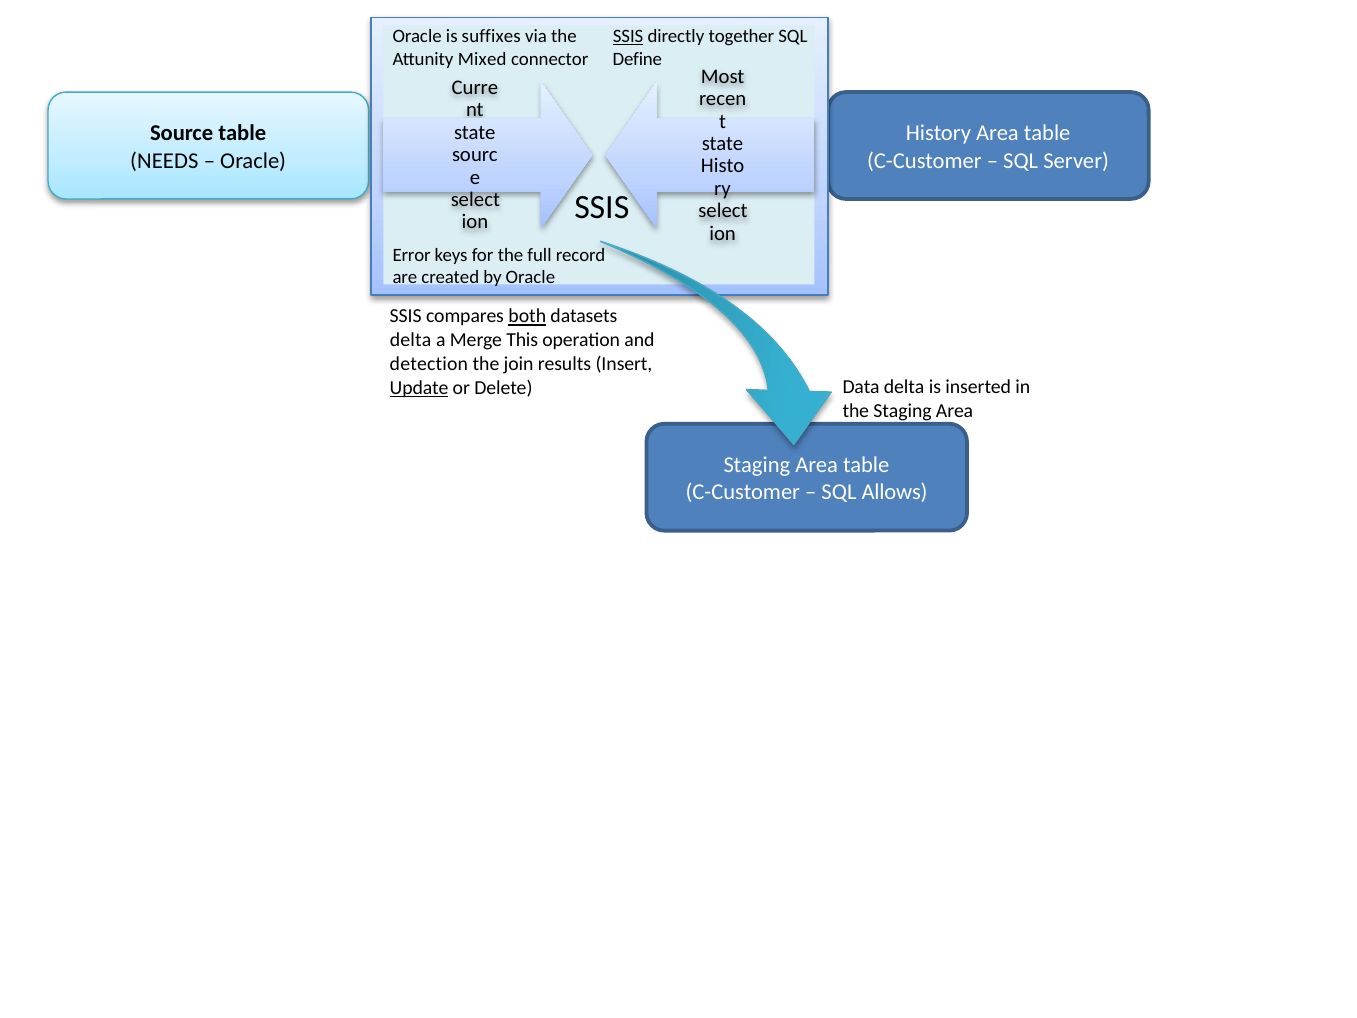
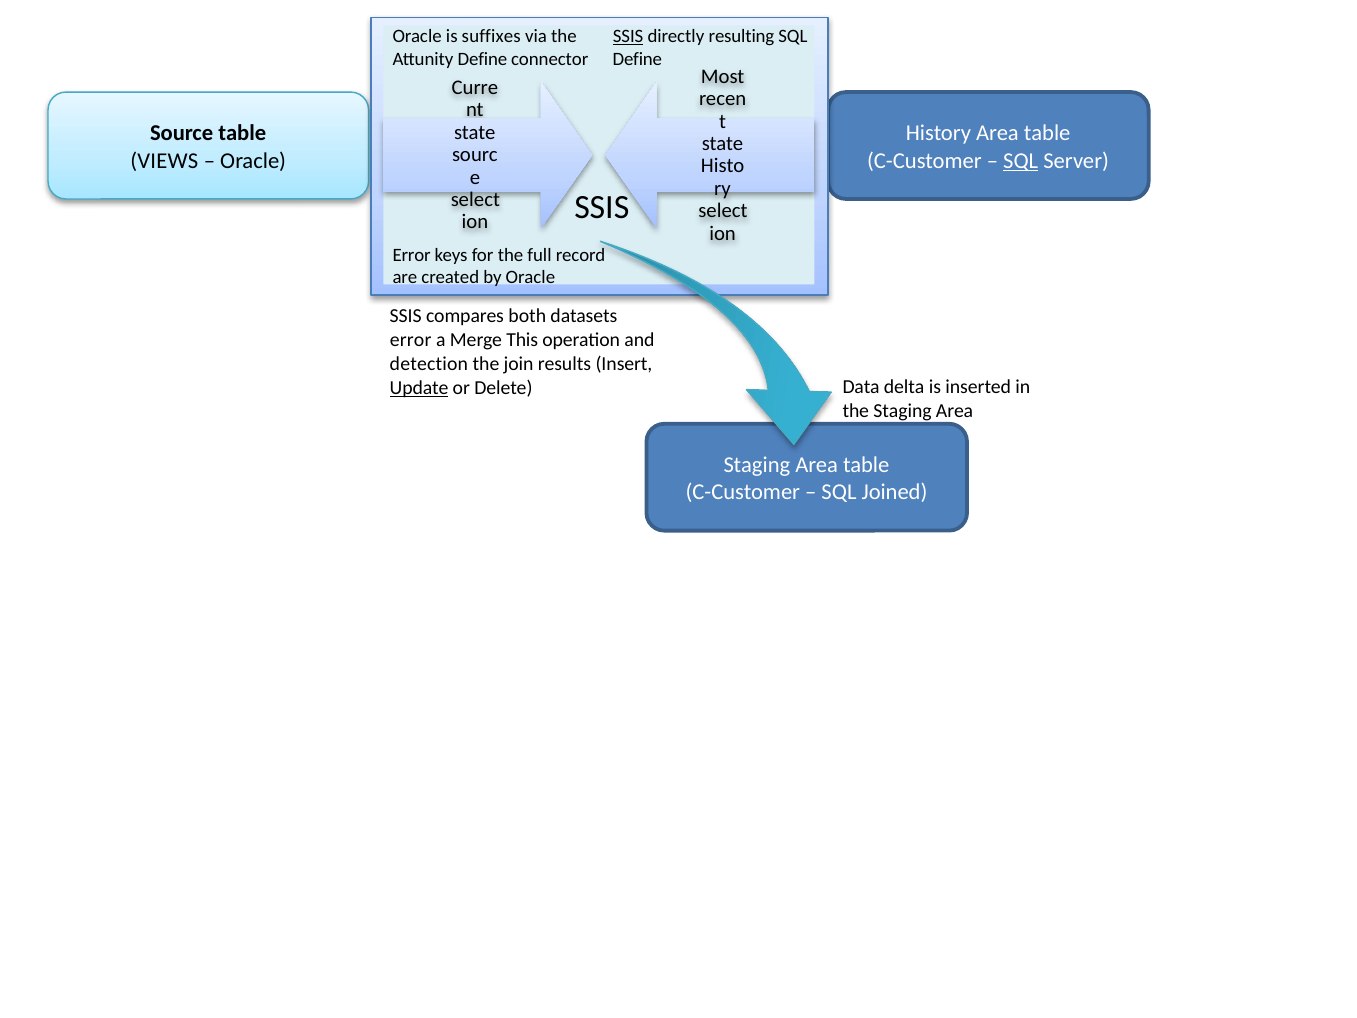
together: together -> resulting
Attunity Mixed: Mixed -> Define
NEEDS: NEEDS -> VIEWS
SQL at (1021, 161) underline: none -> present
both underline: present -> none
delta at (411, 340): delta -> error
Allows: Allows -> Joined
